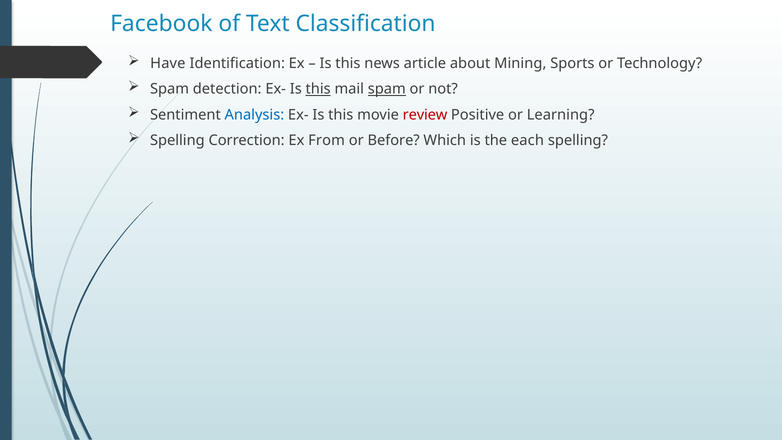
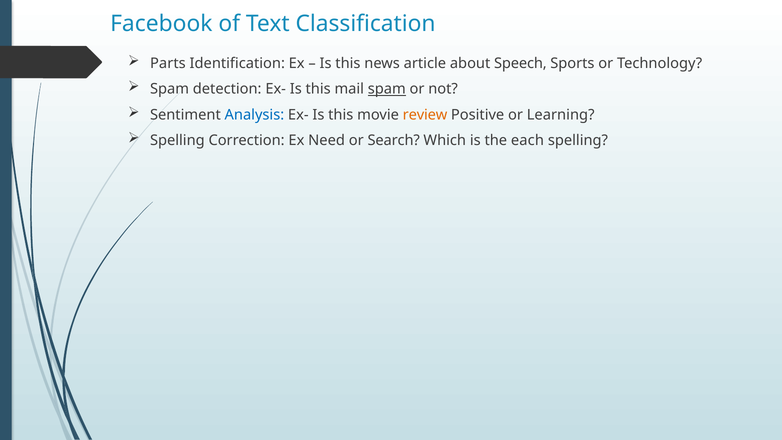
Have: Have -> Parts
Mining: Mining -> Speech
this at (318, 89) underline: present -> none
review colour: red -> orange
From: From -> Need
Before: Before -> Search
